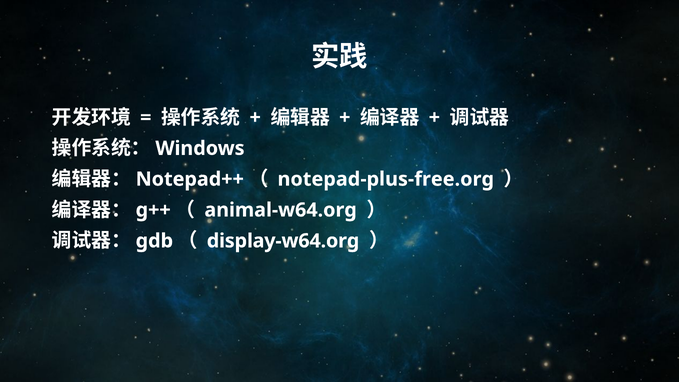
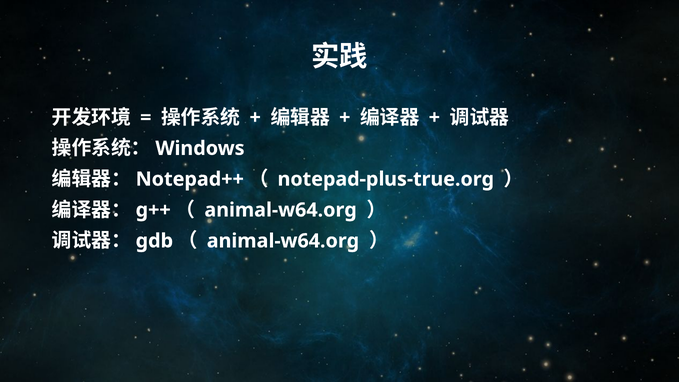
notepad-plus-free.org: notepad-plus-free.org -> notepad-plus-true.org
display-w64.org at (283, 241): display-w64.org -> animal-w64.org
